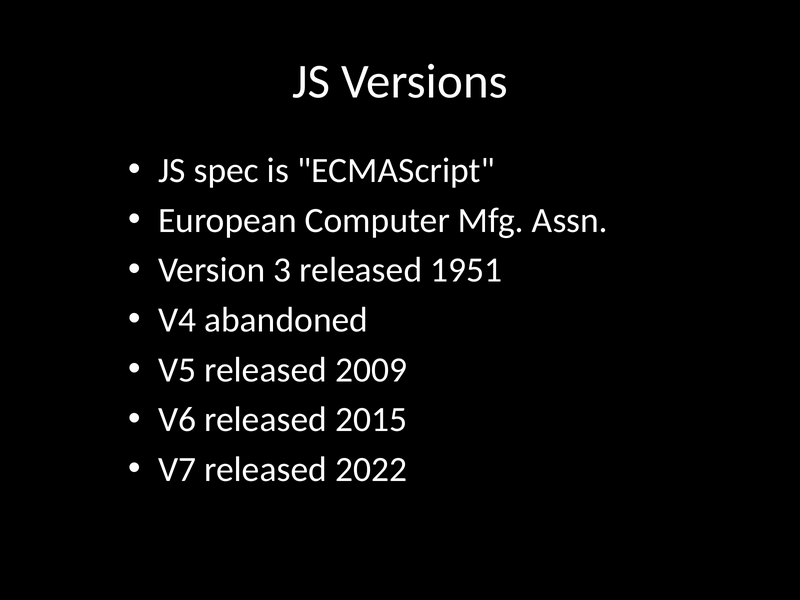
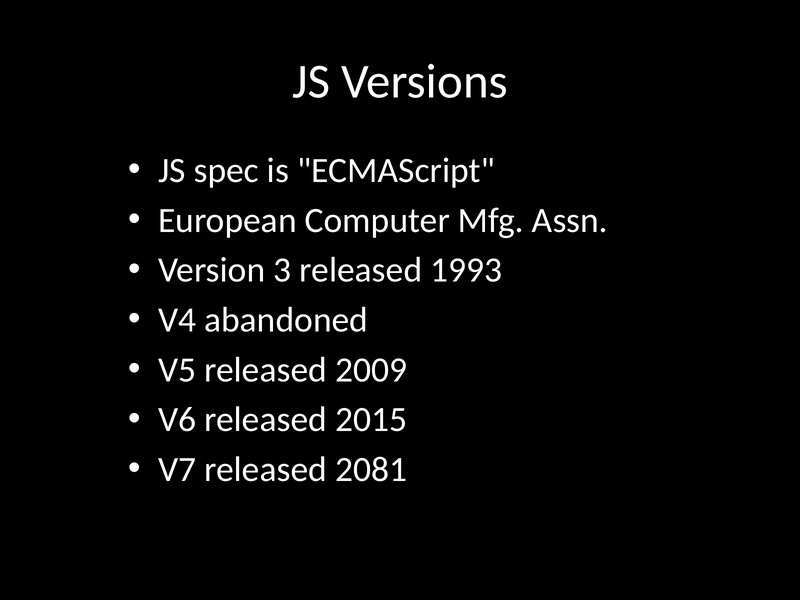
1951: 1951 -> 1993
2022: 2022 -> 2081
